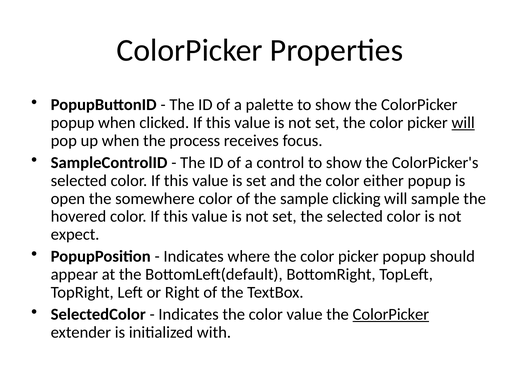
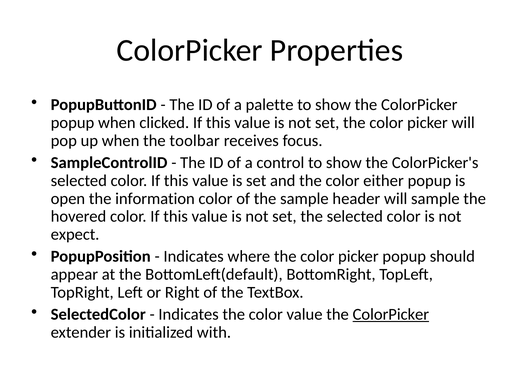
will at (463, 123) underline: present -> none
process: process -> toolbar
somewhere: somewhere -> information
clicking: clicking -> header
